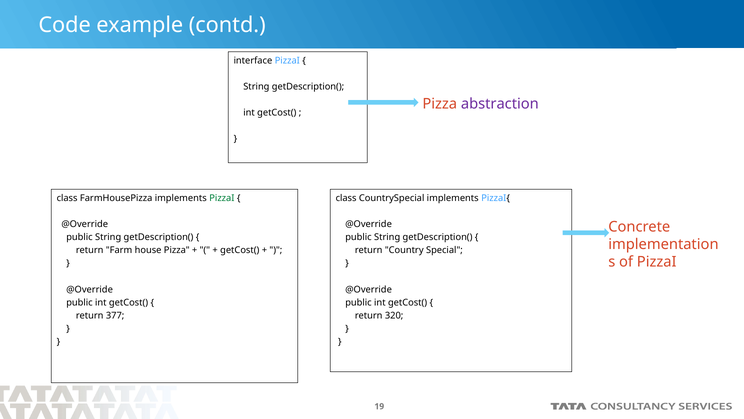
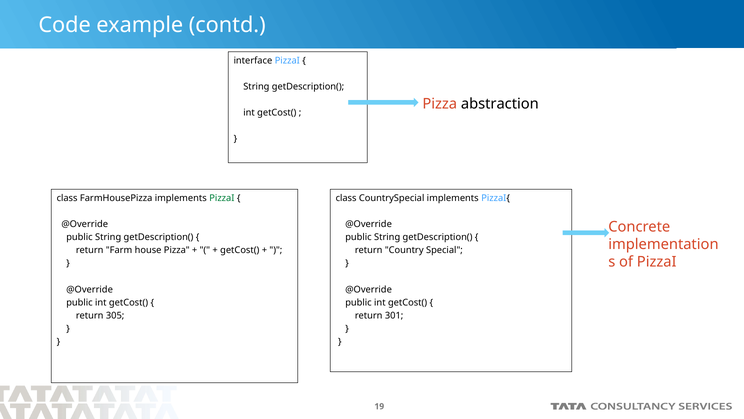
abstraction colour: purple -> black
320: 320 -> 301
377: 377 -> 305
